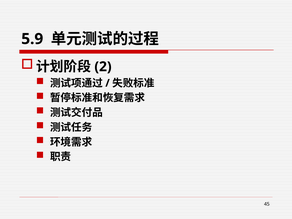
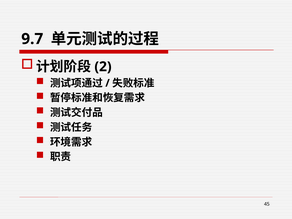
5.9: 5.9 -> 9.7
